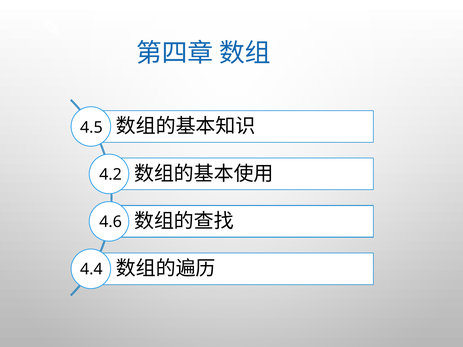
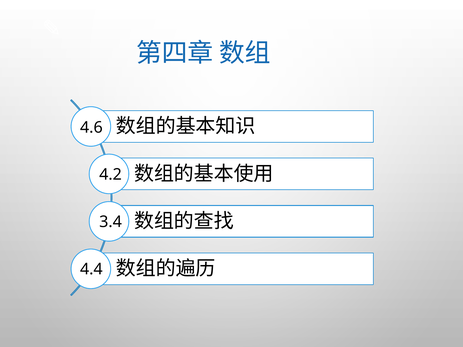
4.5: 4.5 -> 4.6
4.6: 4.6 -> 3.4
